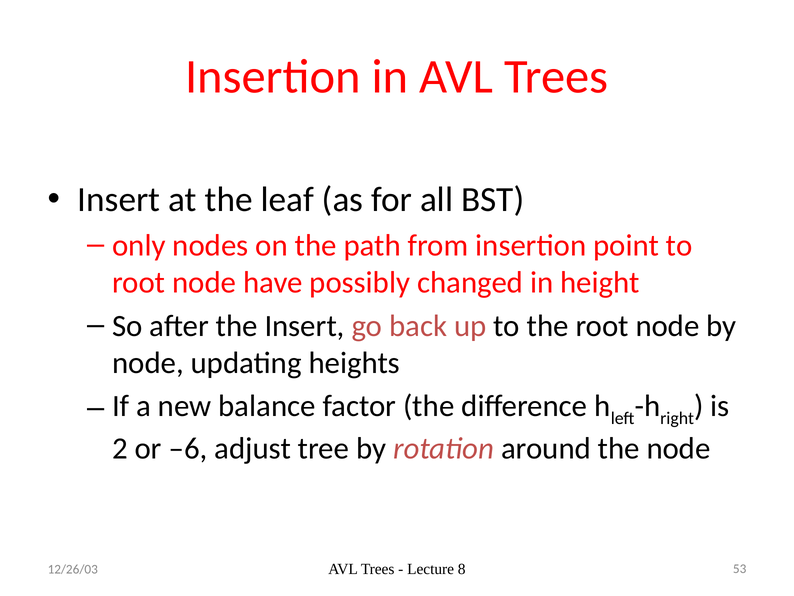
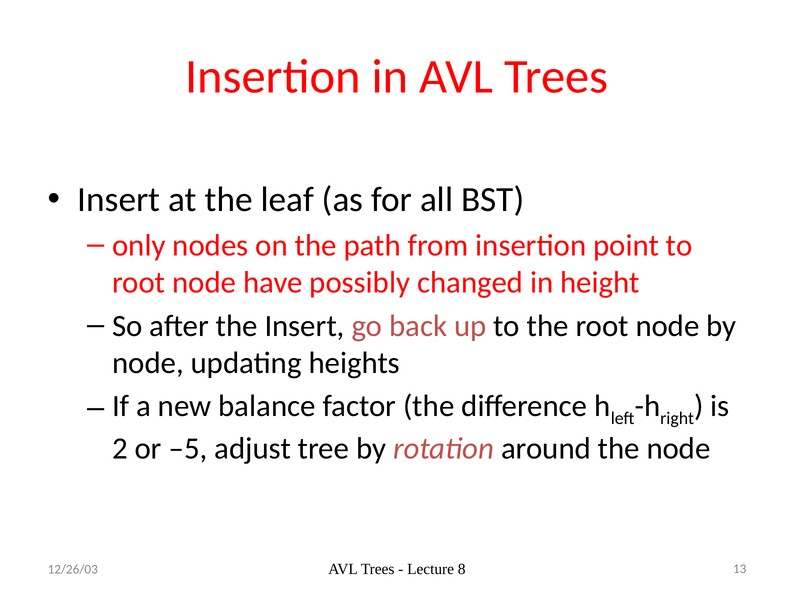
–6: –6 -> –5
53: 53 -> 13
